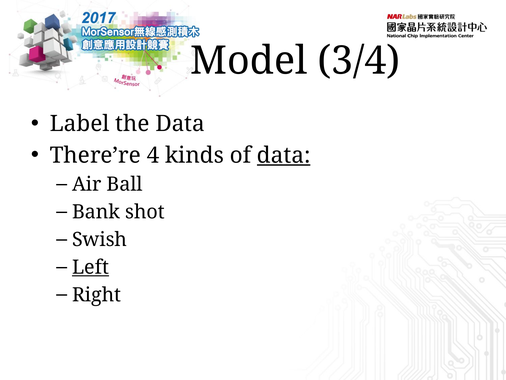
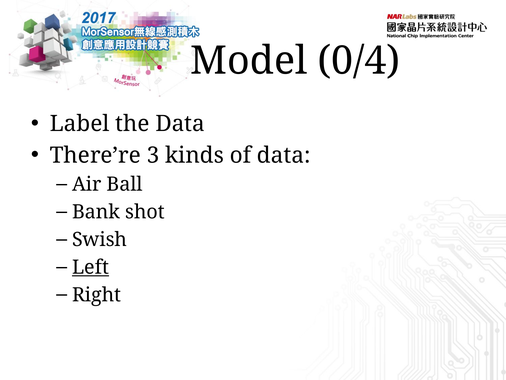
3/4: 3/4 -> 0/4
4: 4 -> 3
data at (284, 155) underline: present -> none
